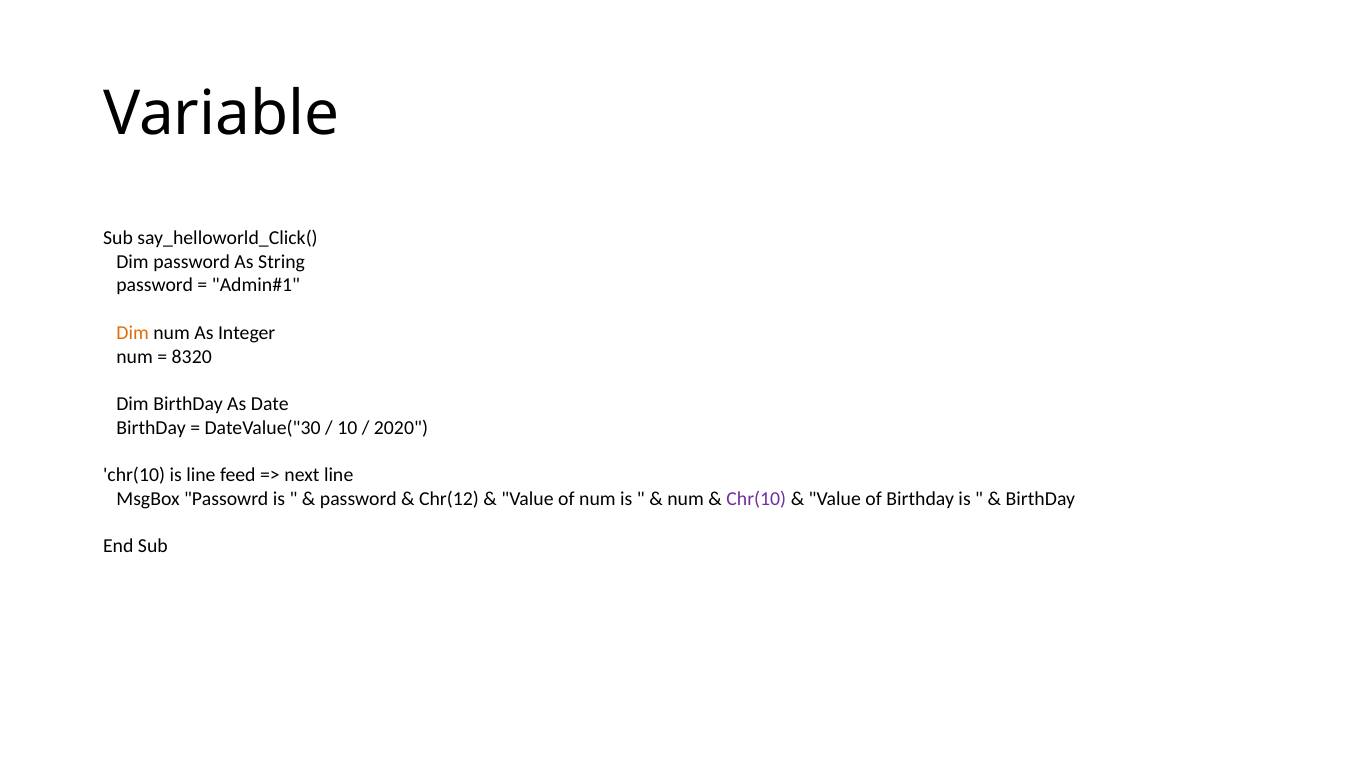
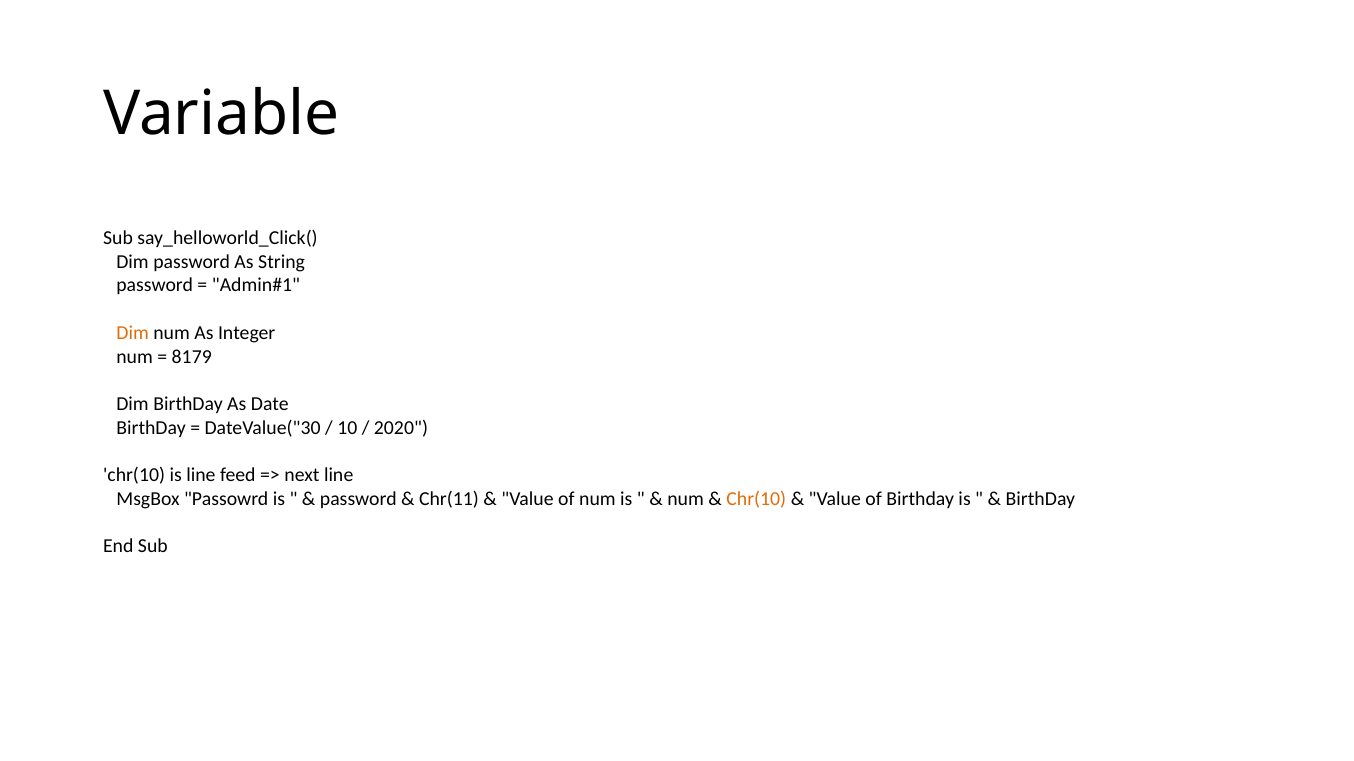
8320: 8320 -> 8179
Chr(12: Chr(12 -> Chr(11
Chr(10 at (756, 499) colour: purple -> orange
